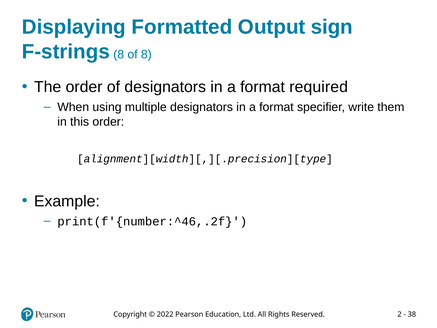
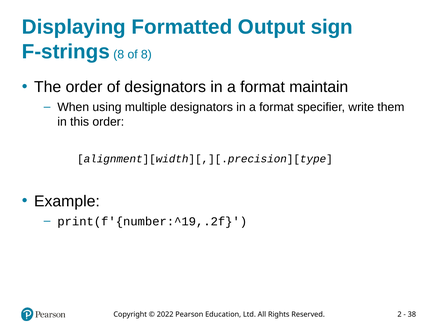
required: required -> maintain
print(f'{number:^46,.2f: print(f'{number:^46,.2f -> print(f'{number:^19,.2f
